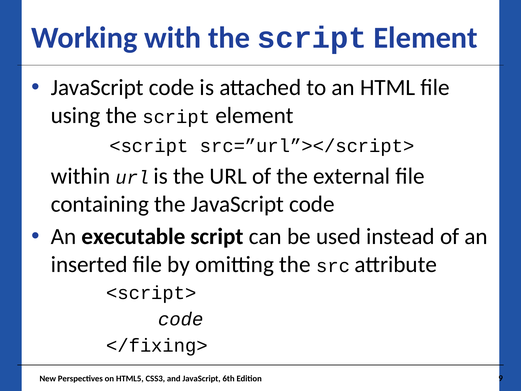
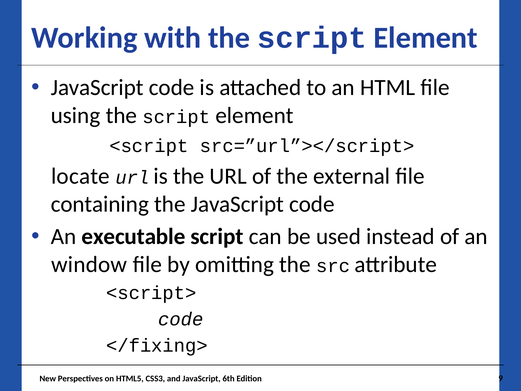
within: within -> locate
inserted: inserted -> window
